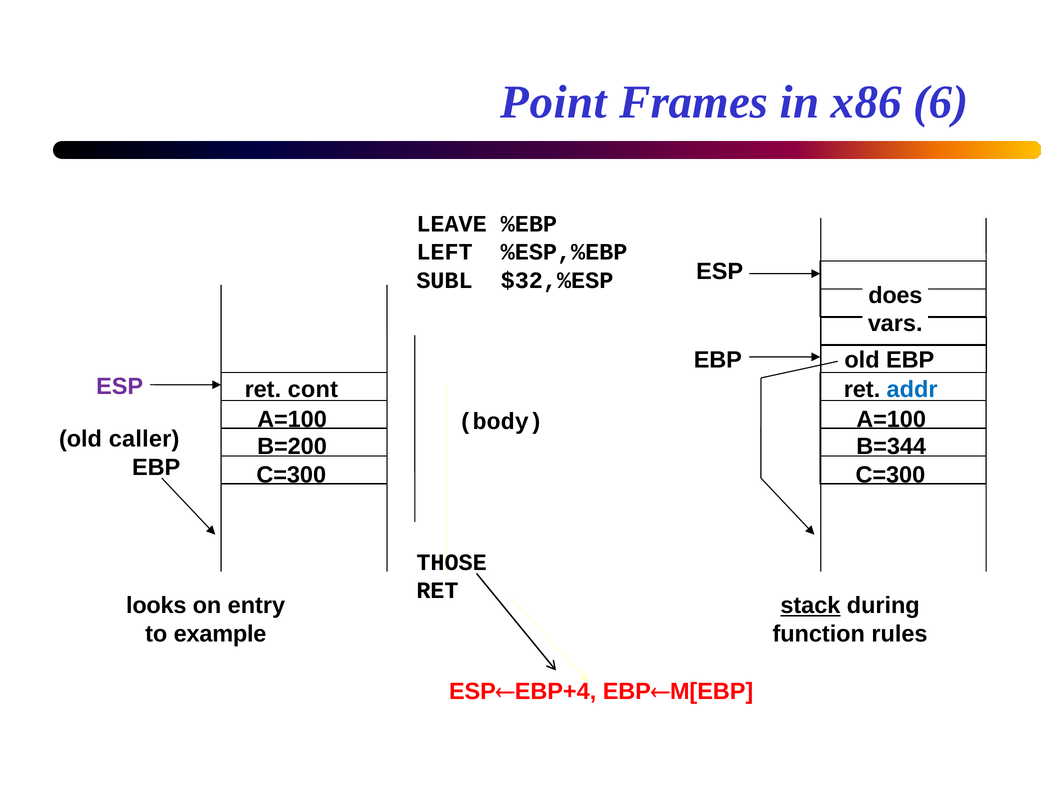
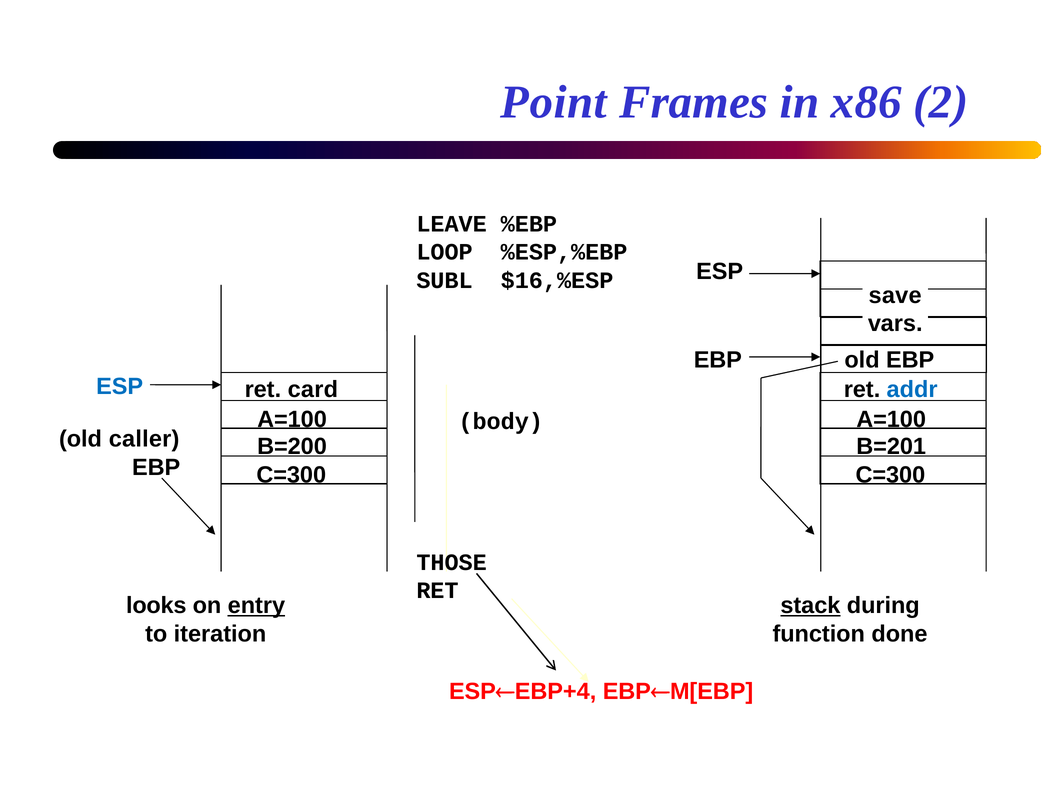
6: 6 -> 2
LEFT: LEFT -> LOOP
$32,%ESP: $32,%ESP -> $16,%ESP
does: does -> save
ESP at (120, 386) colour: purple -> blue
cont: cont -> card
B=344: B=344 -> B=201
entry underline: none -> present
example: example -> iteration
rules: rules -> done
